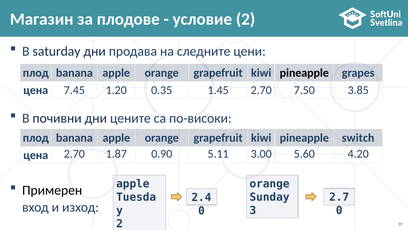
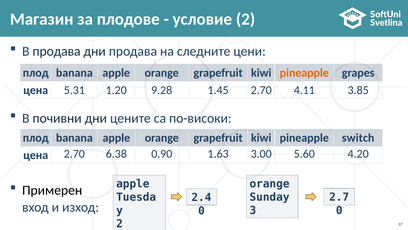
В saturday: saturday -> продава
pineapple at (304, 73) colour: black -> orange
7.45: 7.45 -> 5.31
0.35: 0.35 -> 9.28
7.50: 7.50 -> 4.11
1.87: 1.87 -> 6.38
5.11: 5.11 -> 1.63
